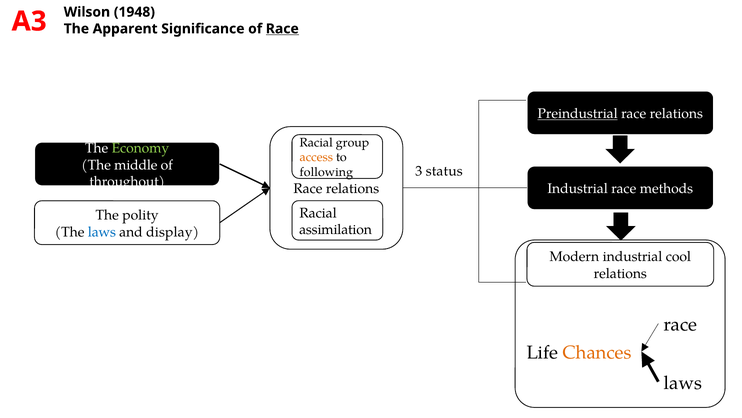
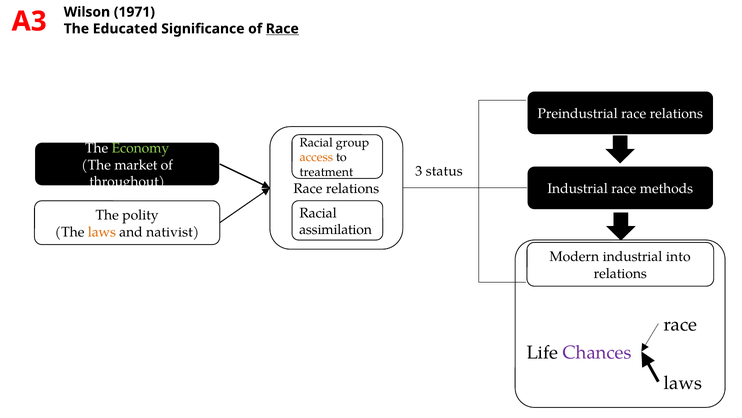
1948: 1948 -> 1971
Apparent: Apparent -> Educated
Preindustrial underline: present -> none
middle: middle -> market
following: following -> treatment
laws at (102, 232) colour: blue -> orange
display: display -> nativist
cool: cool -> into
Chances colour: orange -> purple
